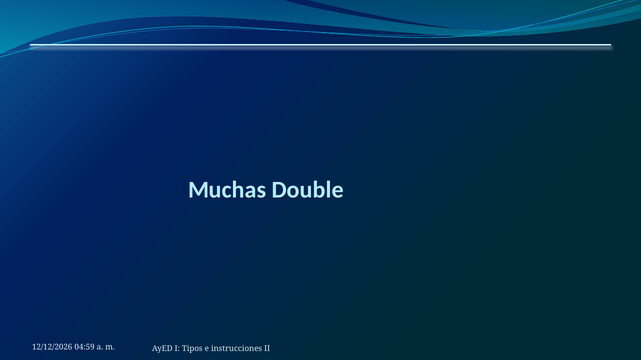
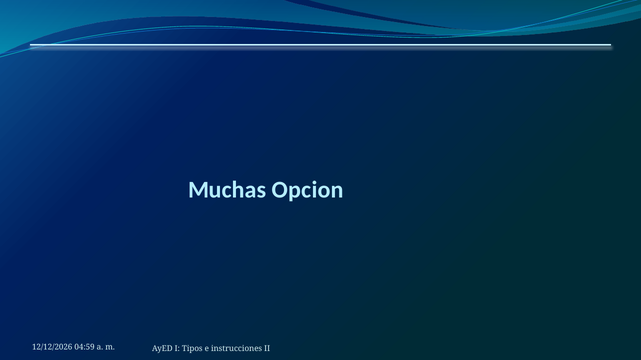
Double: Double -> Opcion
